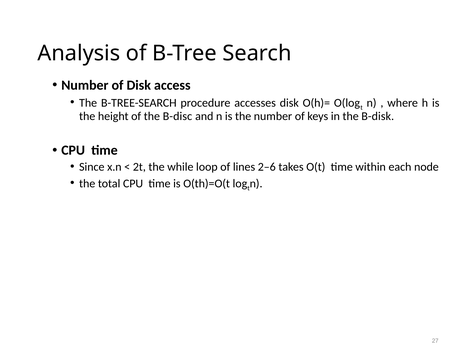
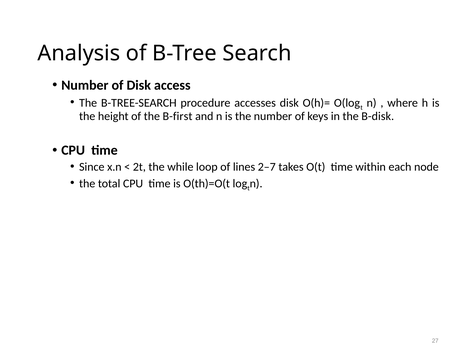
B-disc: B-disc -> B-first
2–6: 2–6 -> 2–7
